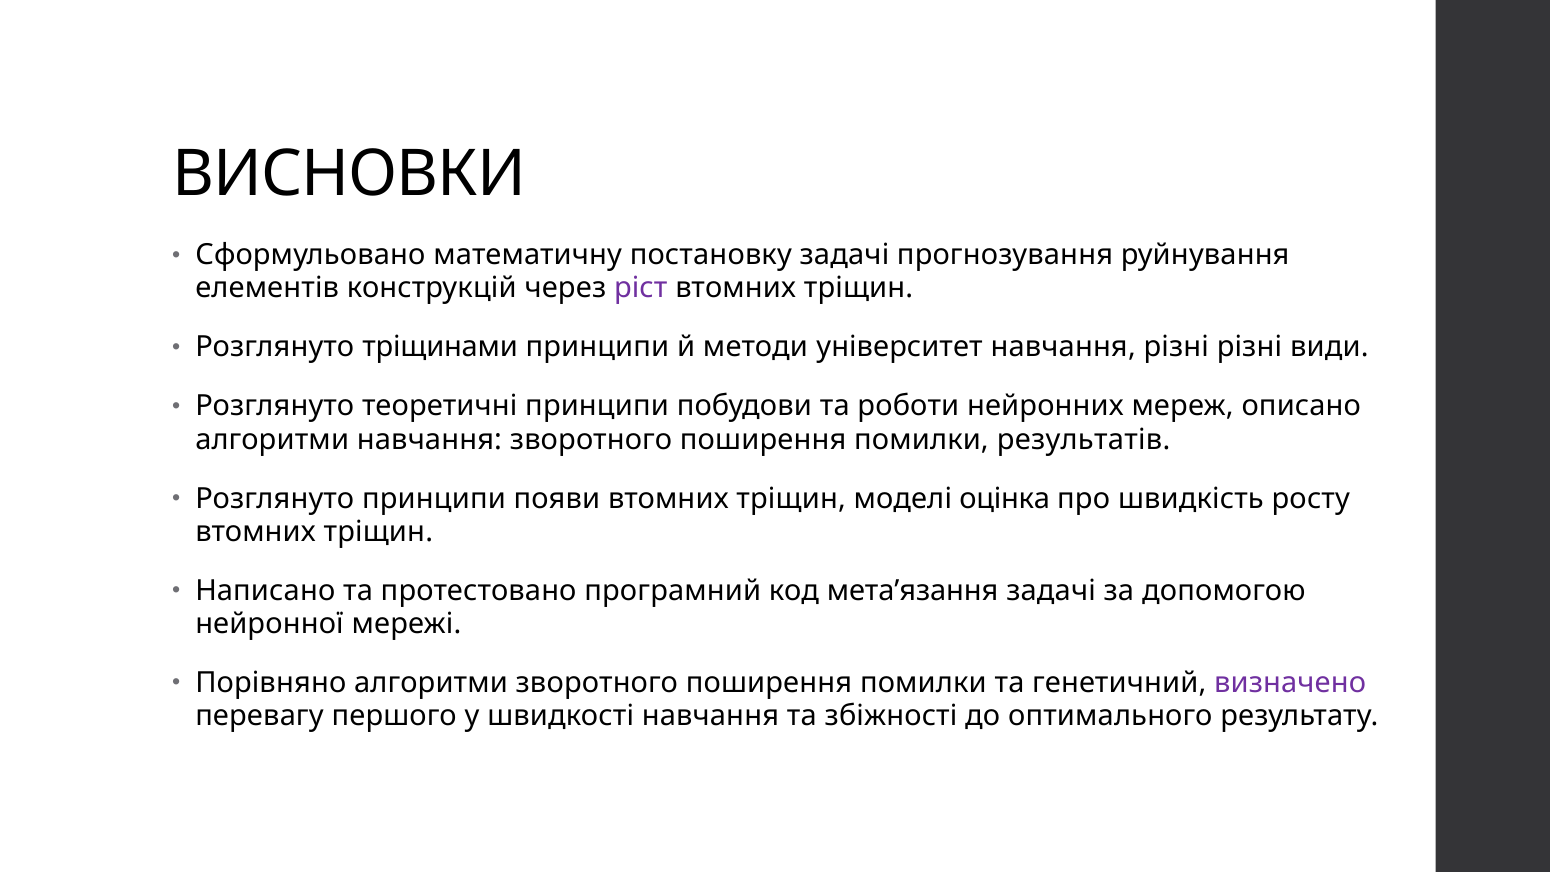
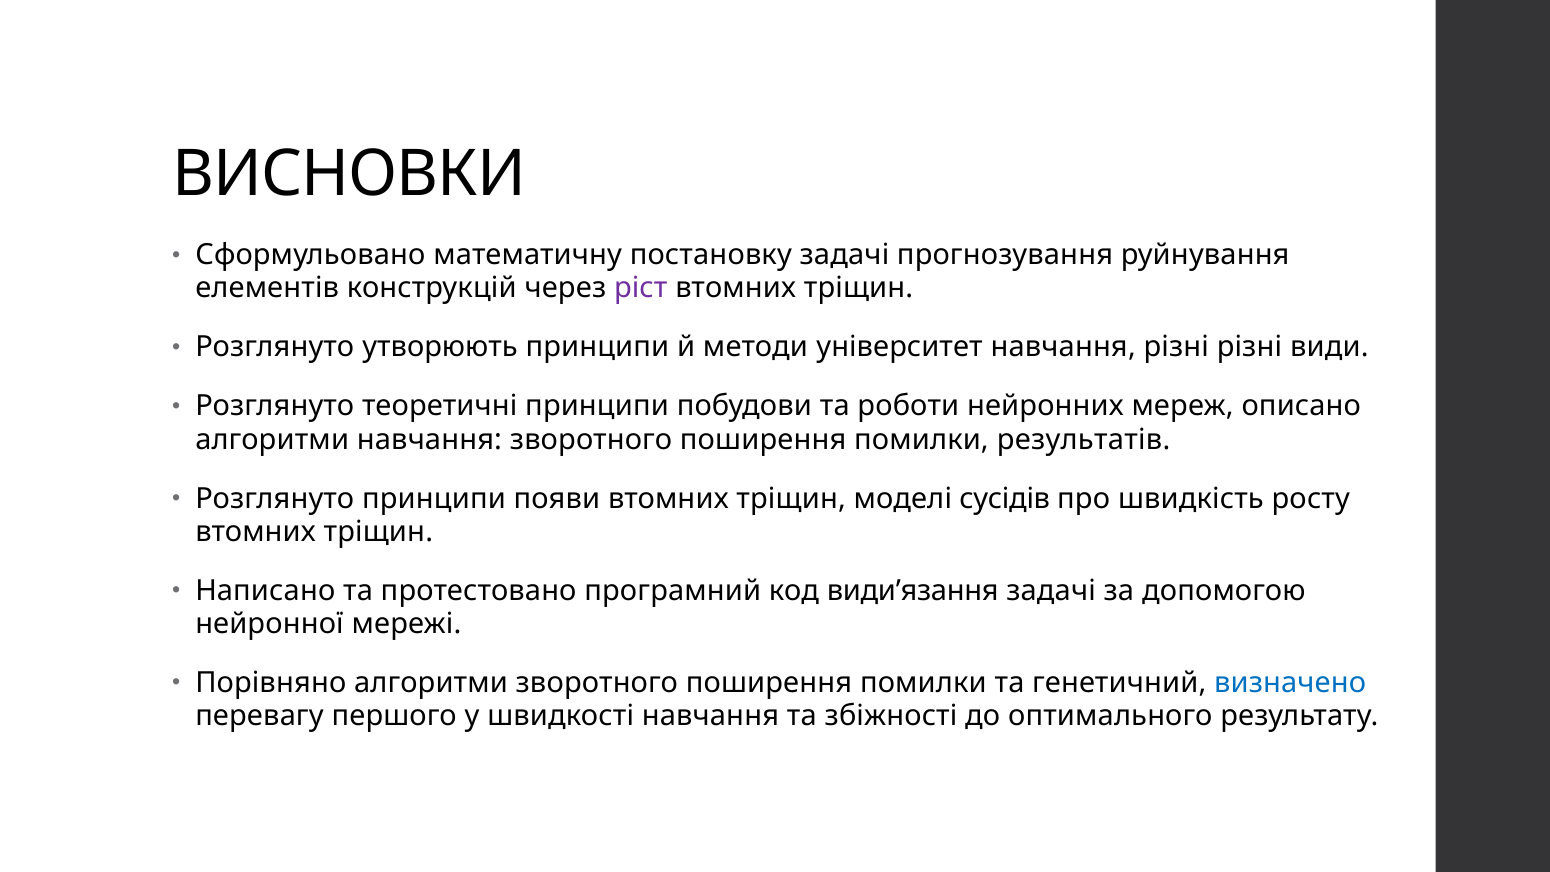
тріщинами: тріщинами -> утворюють
оцінка: оцінка -> сусідів
мета’язання: мета’язання -> види’язання
визначено colour: purple -> blue
